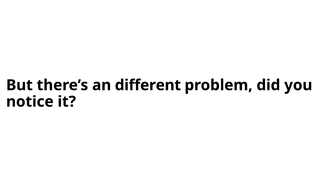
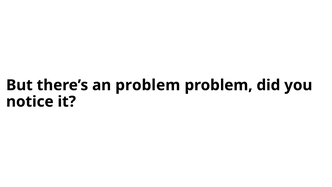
an different: different -> problem
